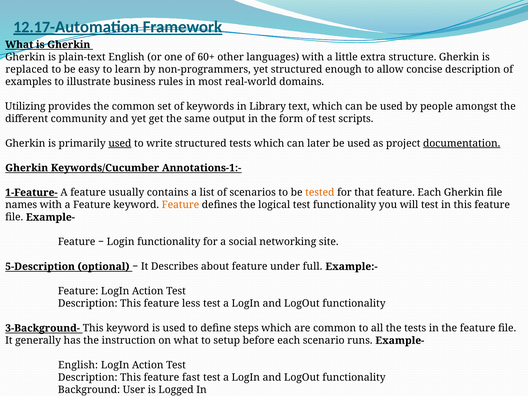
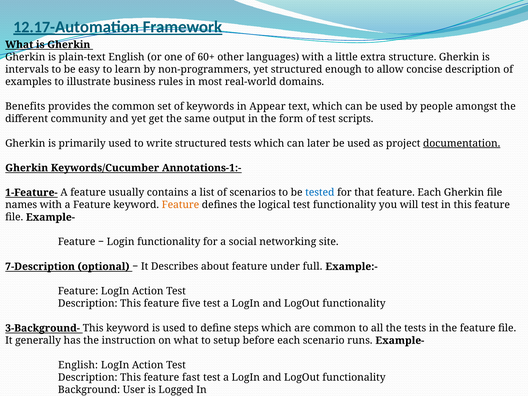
replaced: replaced -> intervals
Utilizing: Utilizing -> Benefits
Library: Library -> Appear
used at (120, 143) underline: present -> none
tested colour: orange -> blue
5-Description: 5-Description -> 7-Description
less: less -> five
